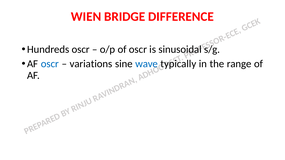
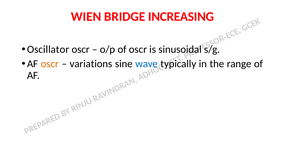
DIFFERENCE: DIFFERENCE -> INCREASING
Hundreds: Hundreds -> Oscillator
oscr at (50, 64) colour: blue -> orange
